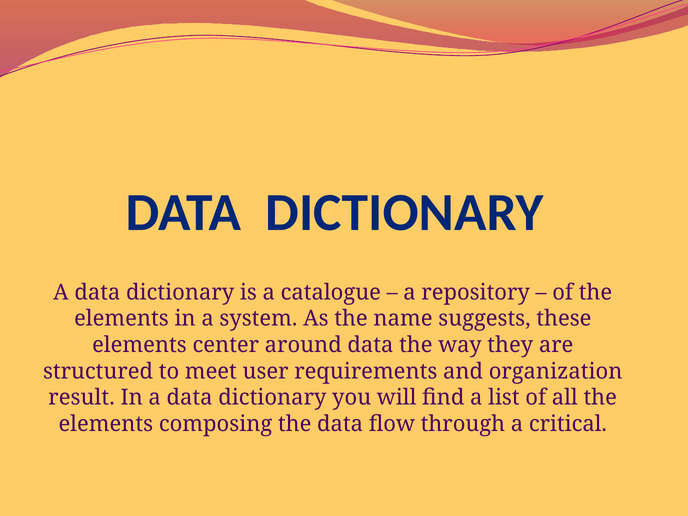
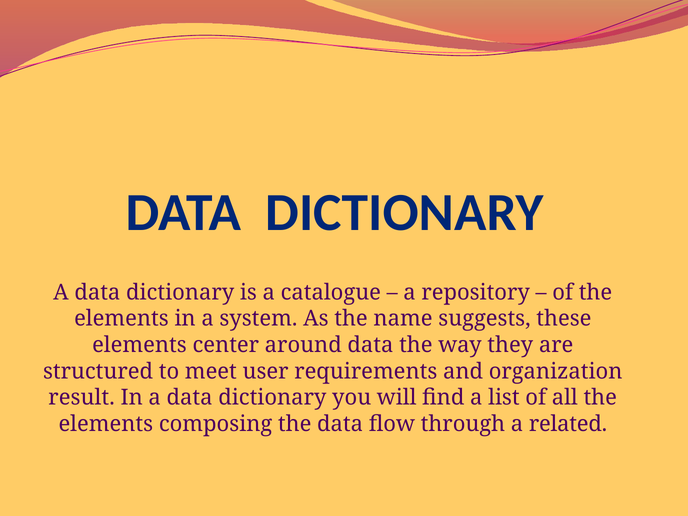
critical: critical -> related
